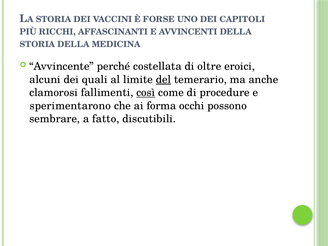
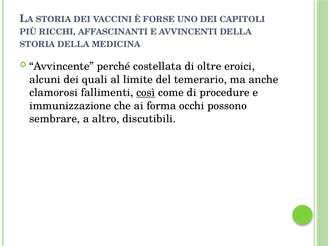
del underline: present -> none
sperimentarono: sperimentarono -> immunizzazione
fatto: fatto -> altro
